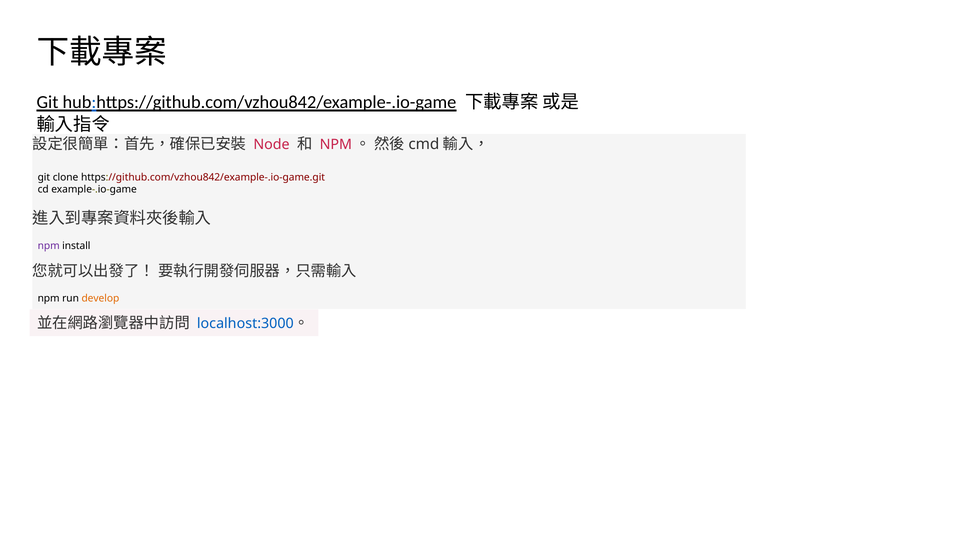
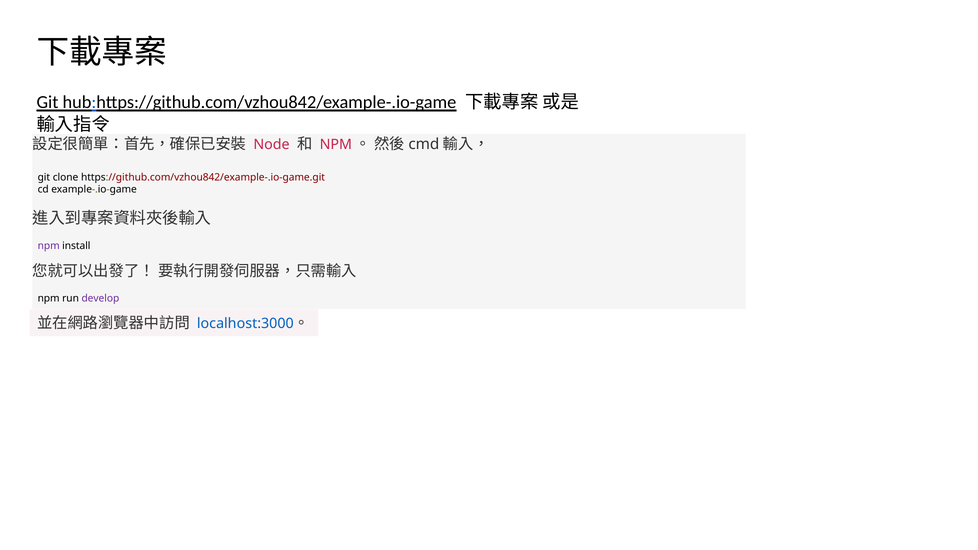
develop colour: orange -> purple
